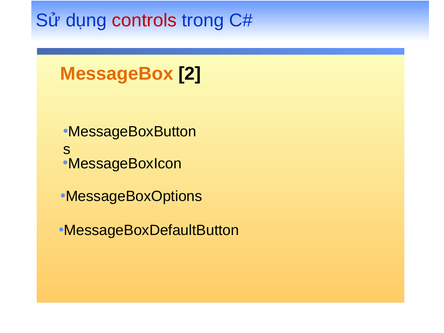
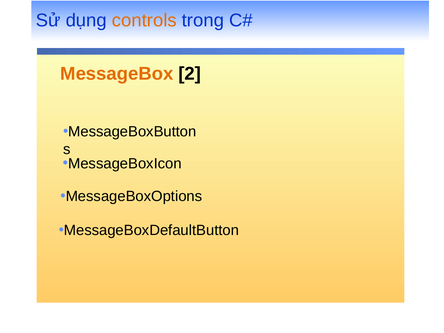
controls colour: red -> orange
